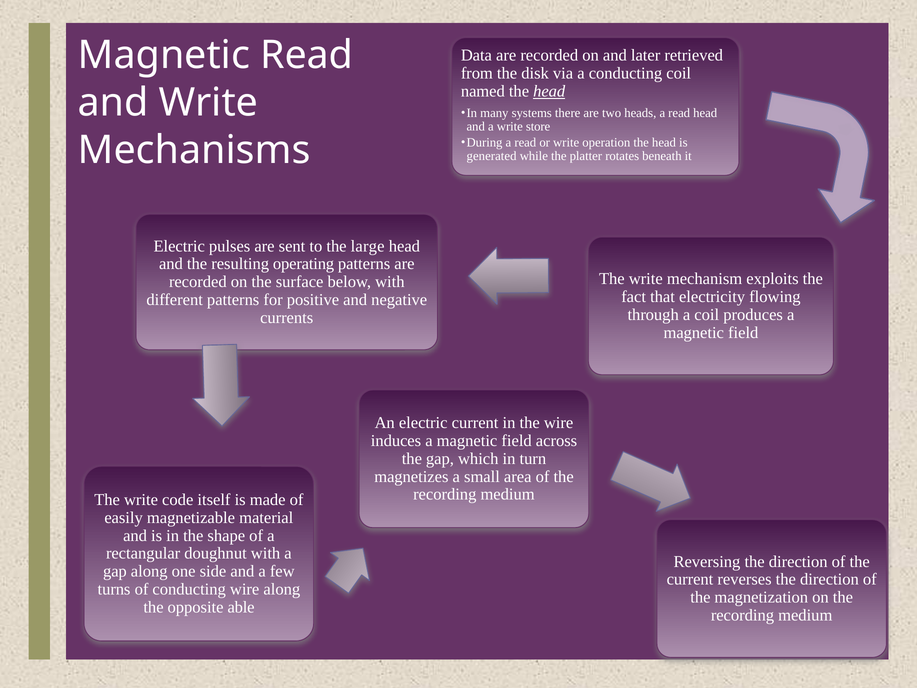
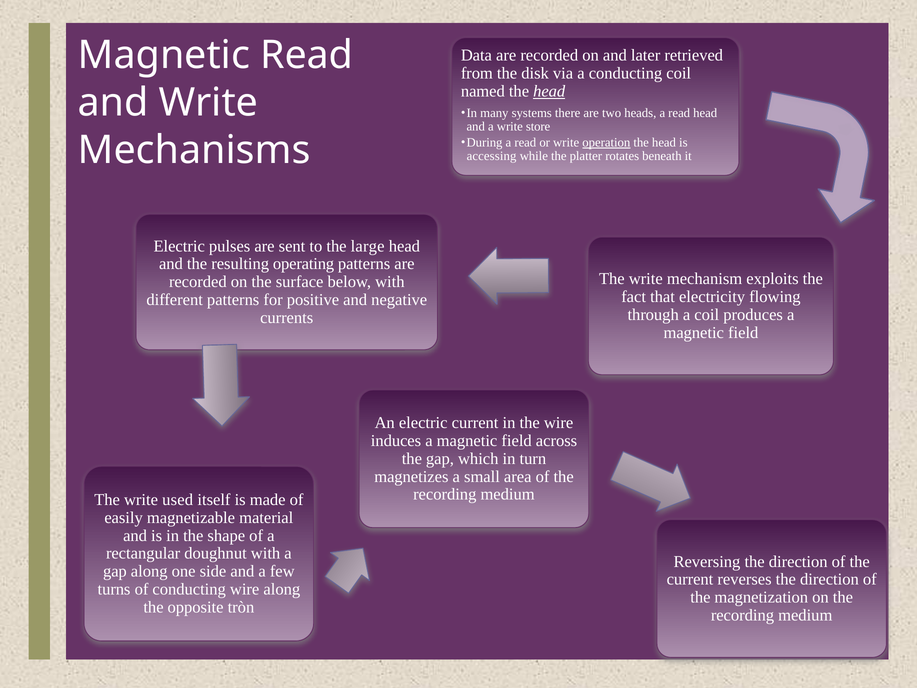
operation underline: none -> present
generated: generated -> accessing
code: code -> used
able: able -> tròn
